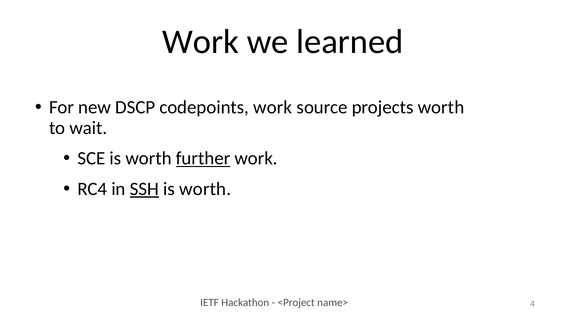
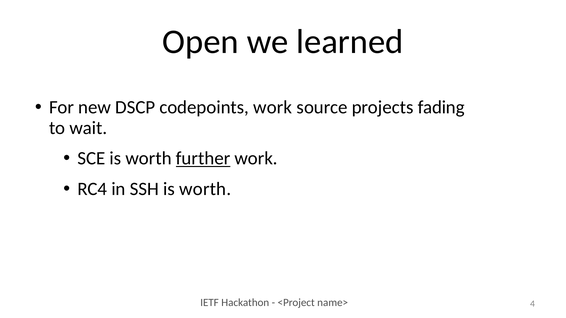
Work at (201, 42): Work -> Open
projects worth: worth -> fading
SSH underline: present -> none
